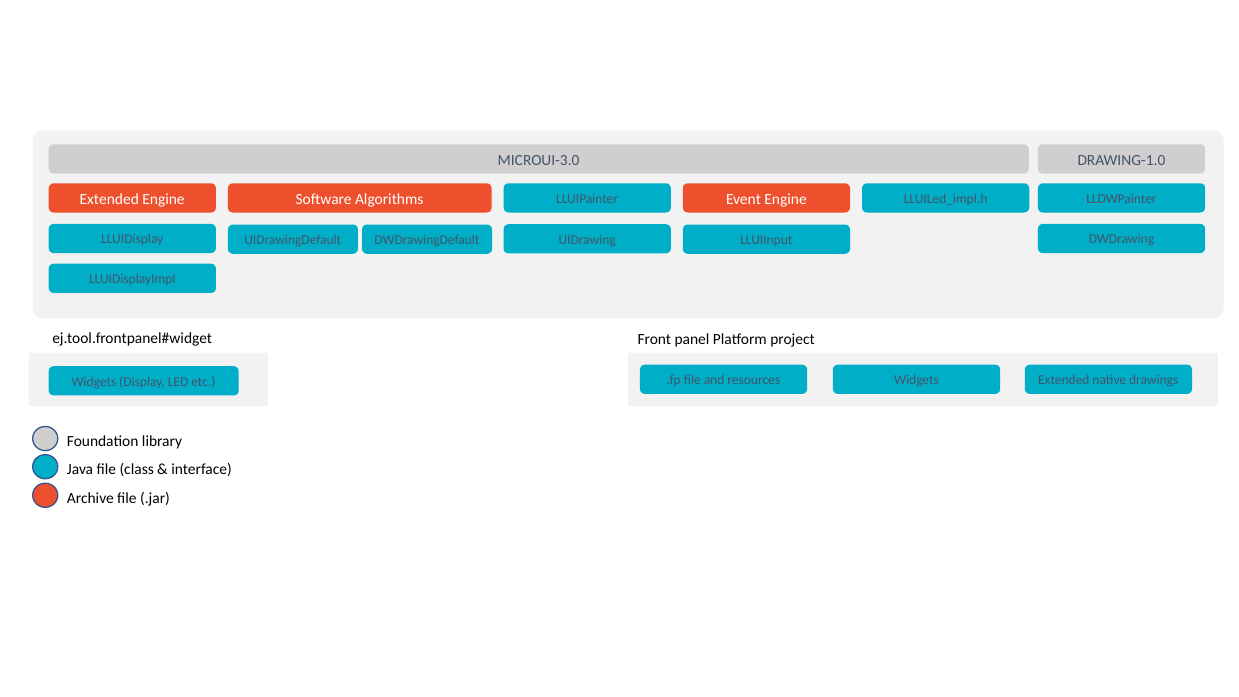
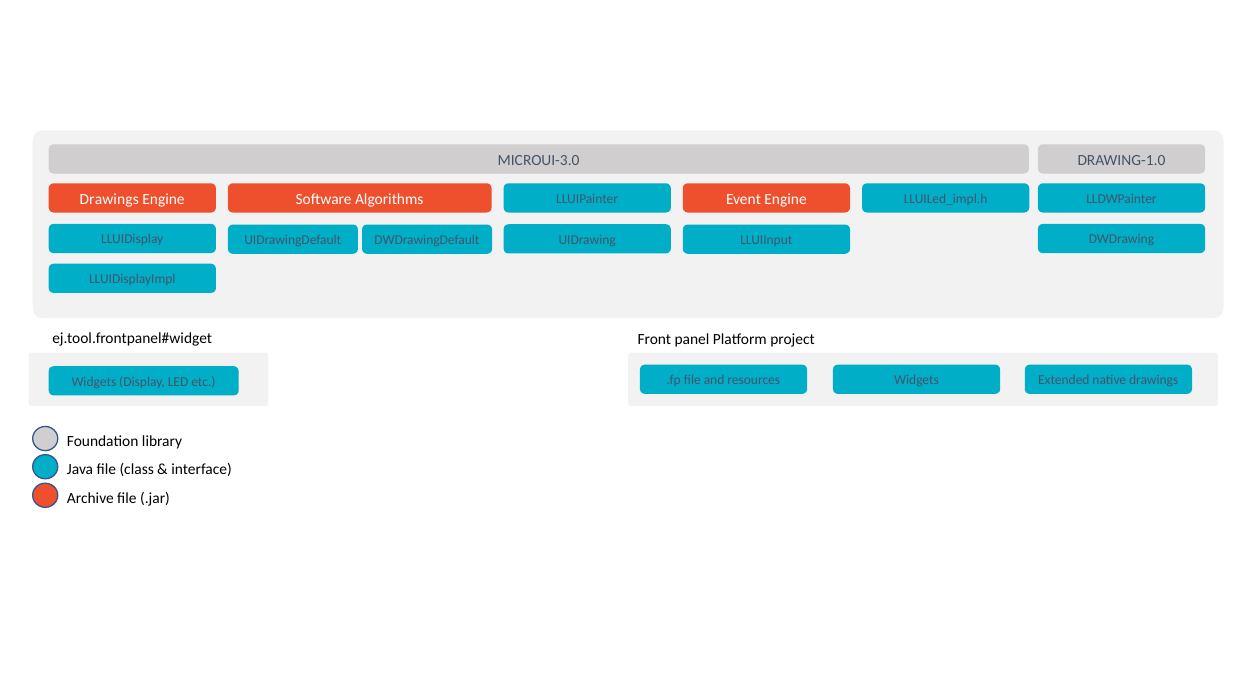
Extended at (109, 199): Extended -> Drawings
